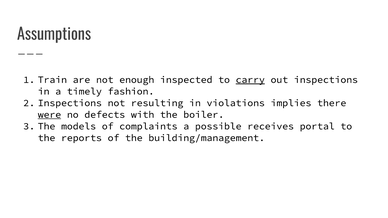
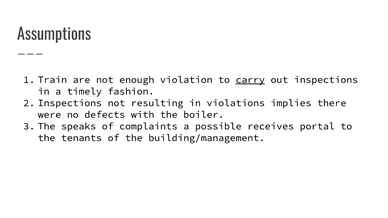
inspected: inspected -> violation
were underline: present -> none
models: models -> speaks
reports: reports -> tenants
